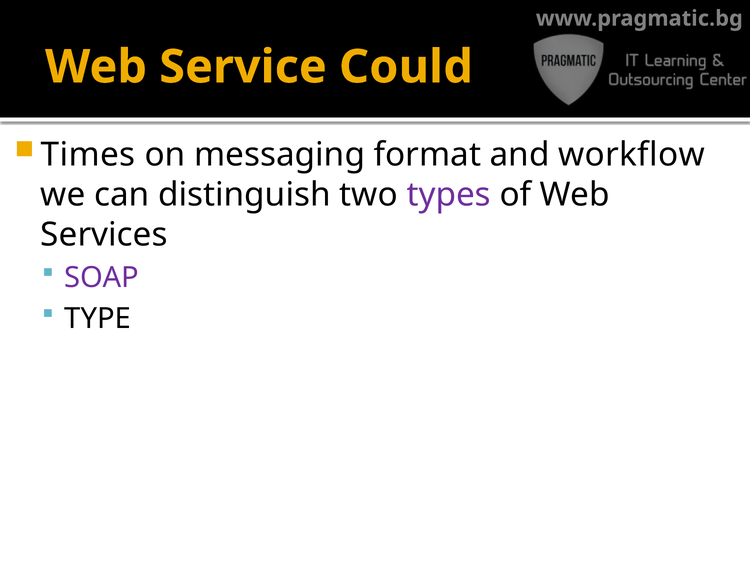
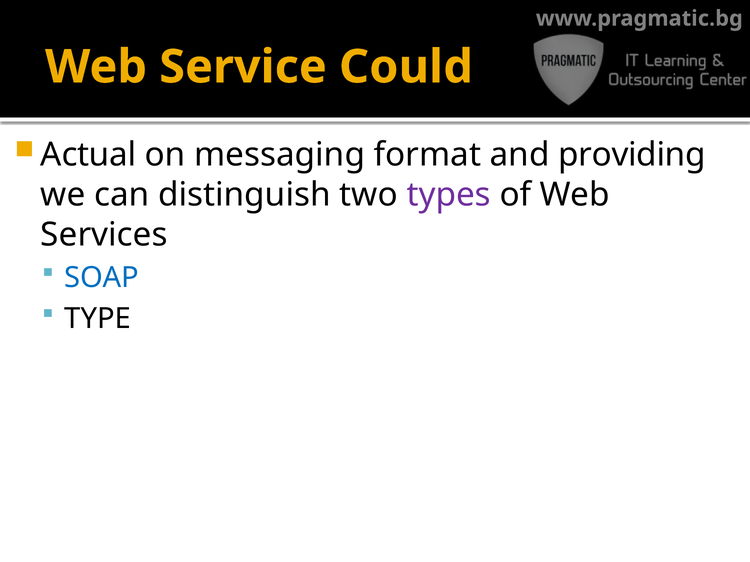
Times: Times -> Actual
workflow: workflow -> providing
SOAP colour: purple -> blue
